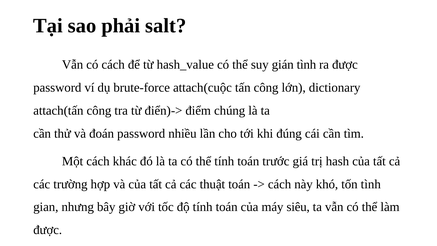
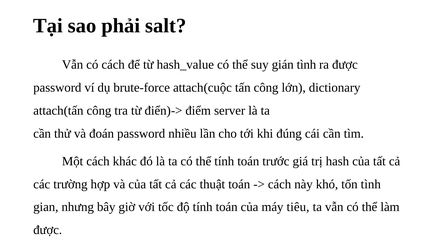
chúng: chúng -> server
siêu: siêu -> tiêu
